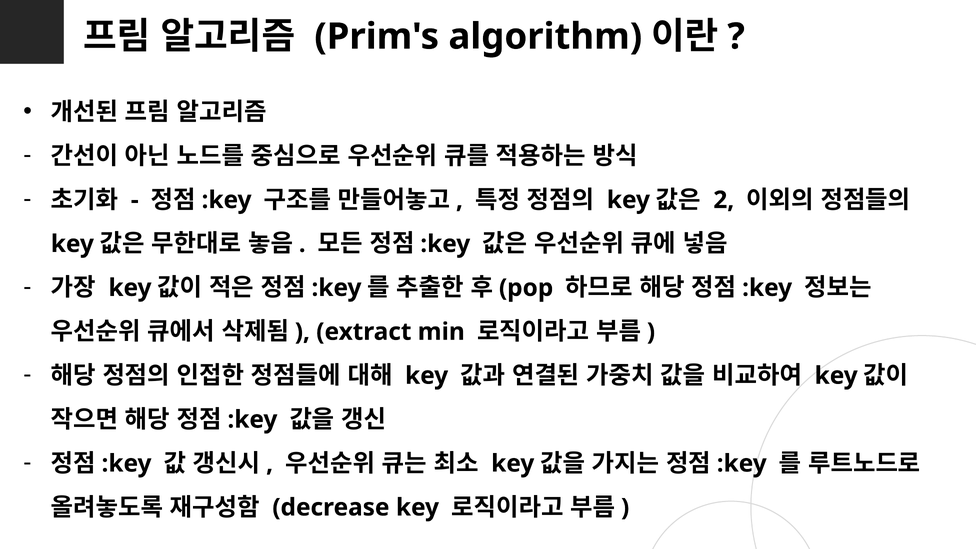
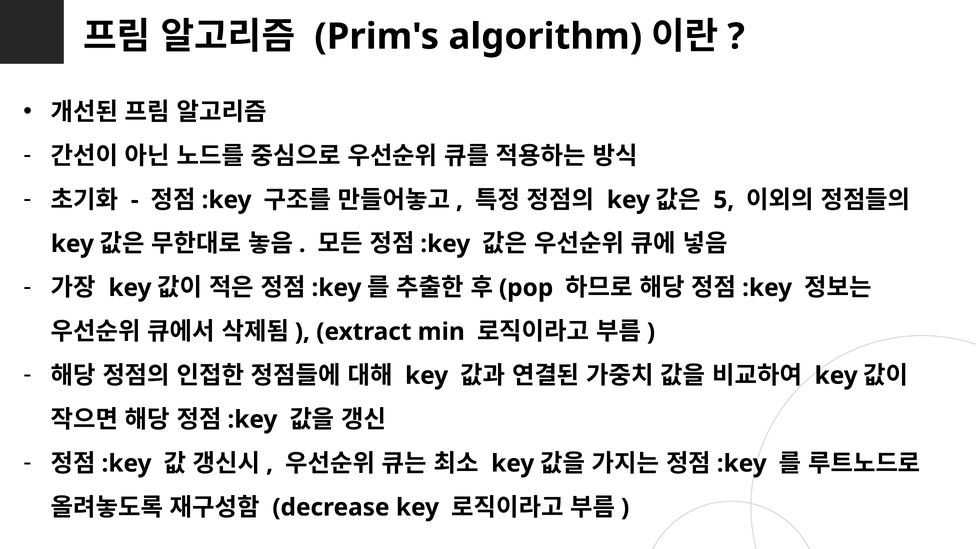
2: 2 -> 5
